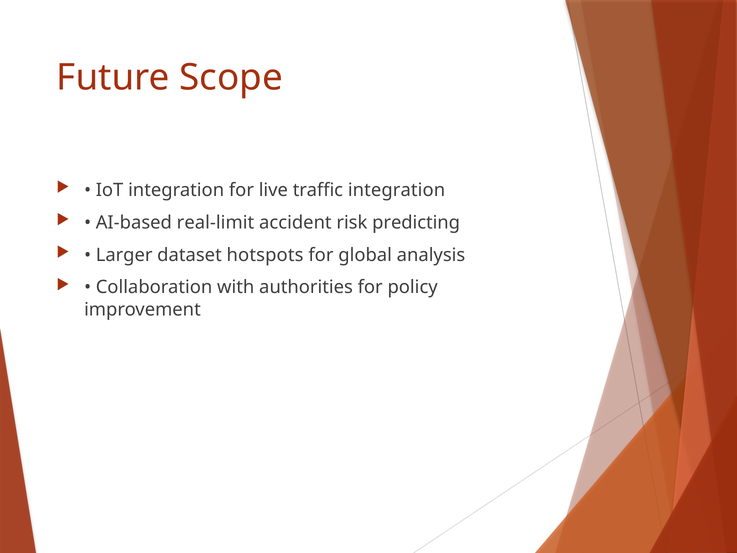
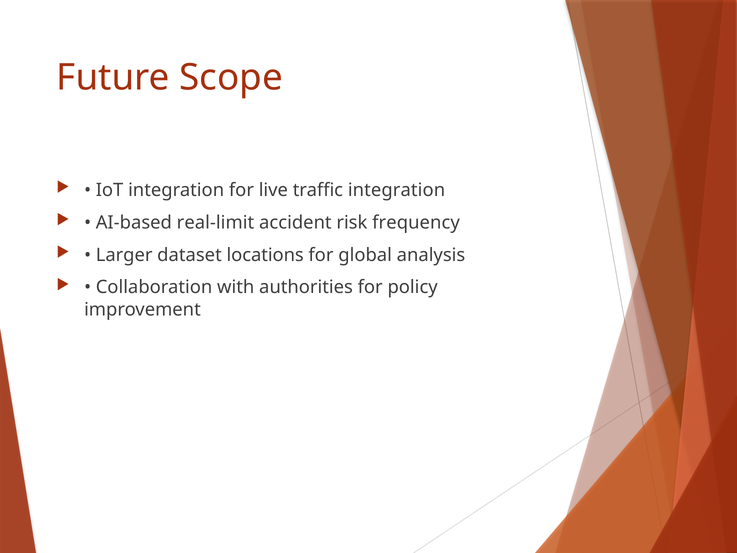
predicting: predicting -> frequency
hotspots: hotspots -> locations
